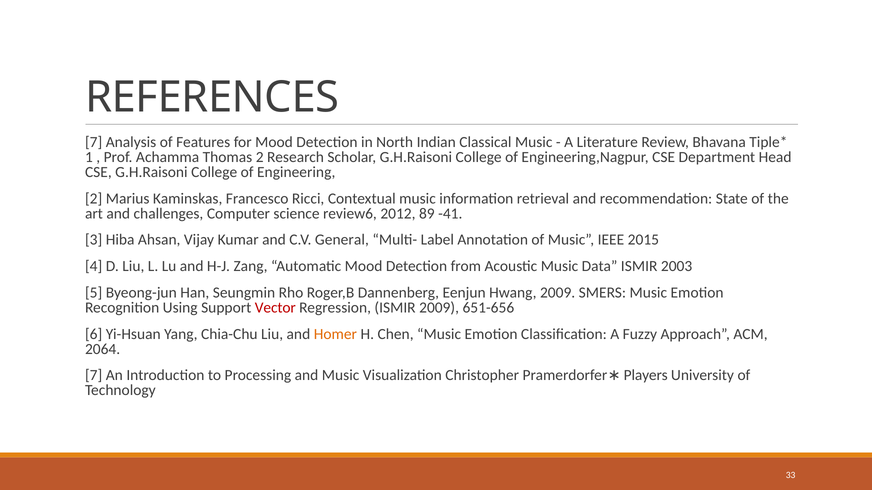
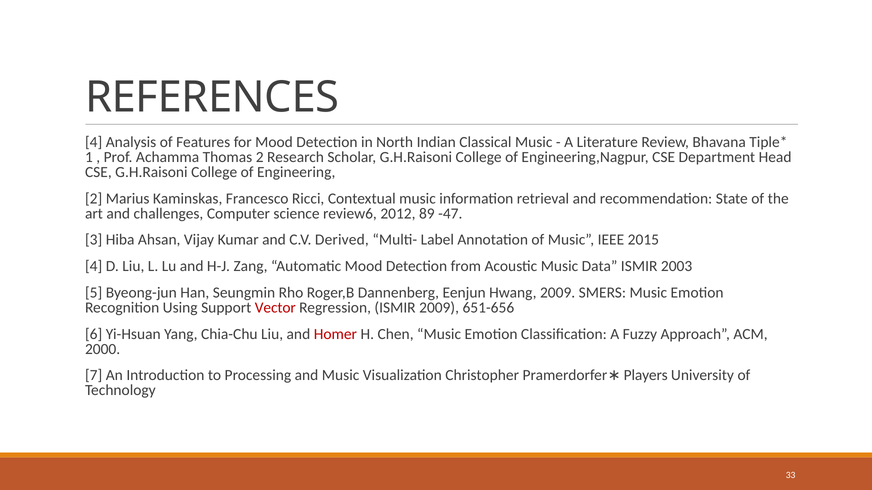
7 at (94, 142): 7 -> 4
-41: -41 -> -47
General: General -> Derived
Homer colour: orange -> red
2064: 2064 -> 2000
